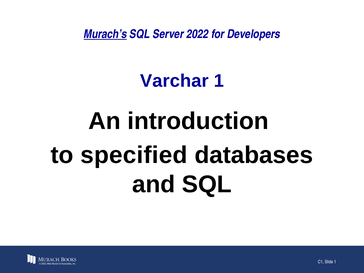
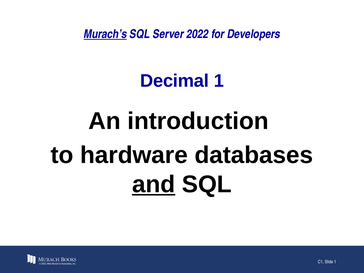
Varchar: Varchar -> Decimal
specified: specified -> hardware
and underline: none -> present
